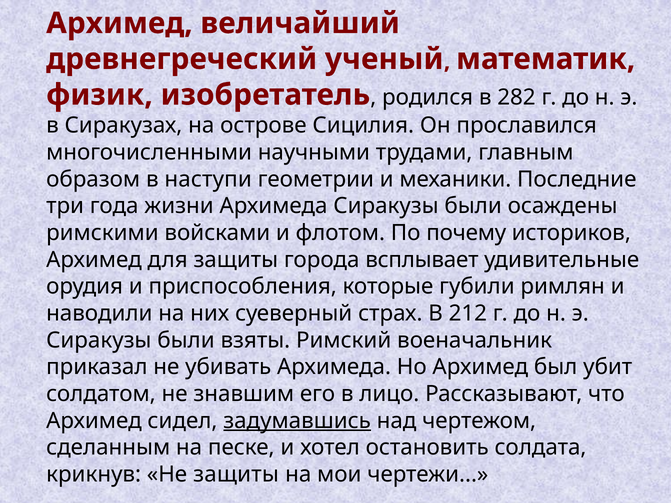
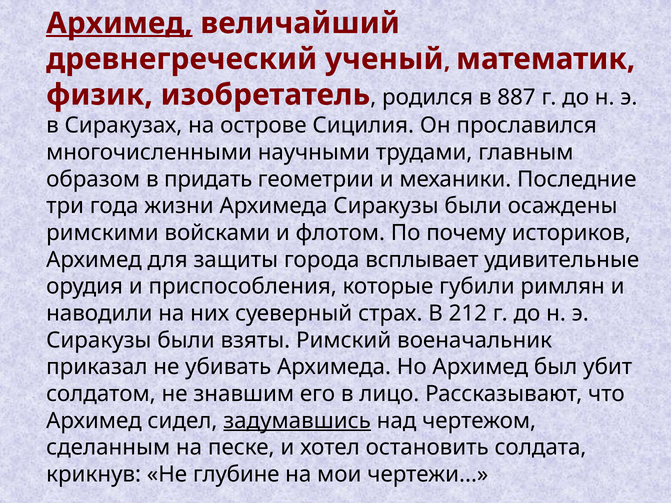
Архимед at (119, 23) underline: none -> present
282: 282 -> 887
наступи: наступи -> придать
Не защиты: защиты -> глубине
